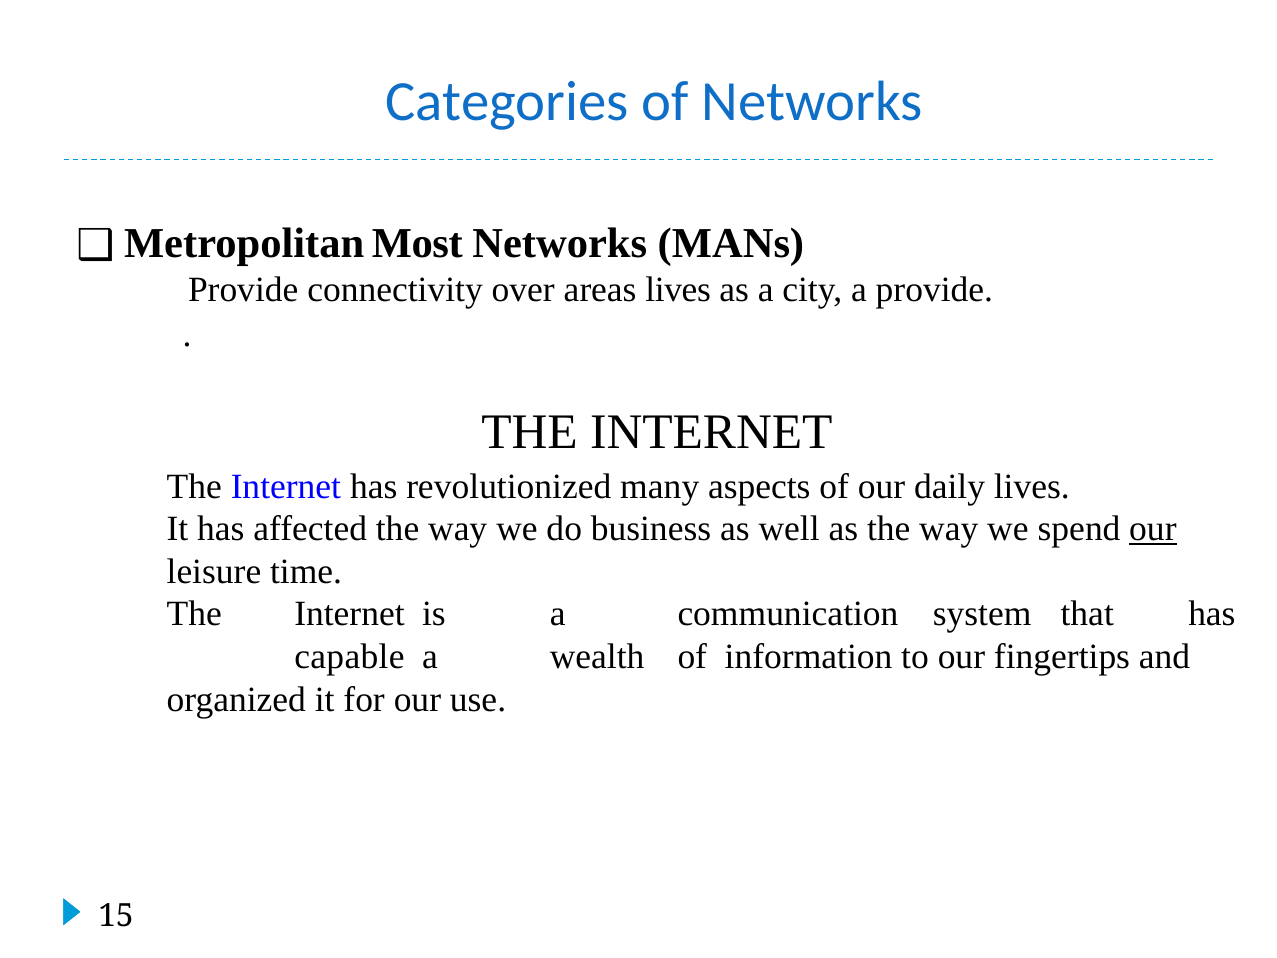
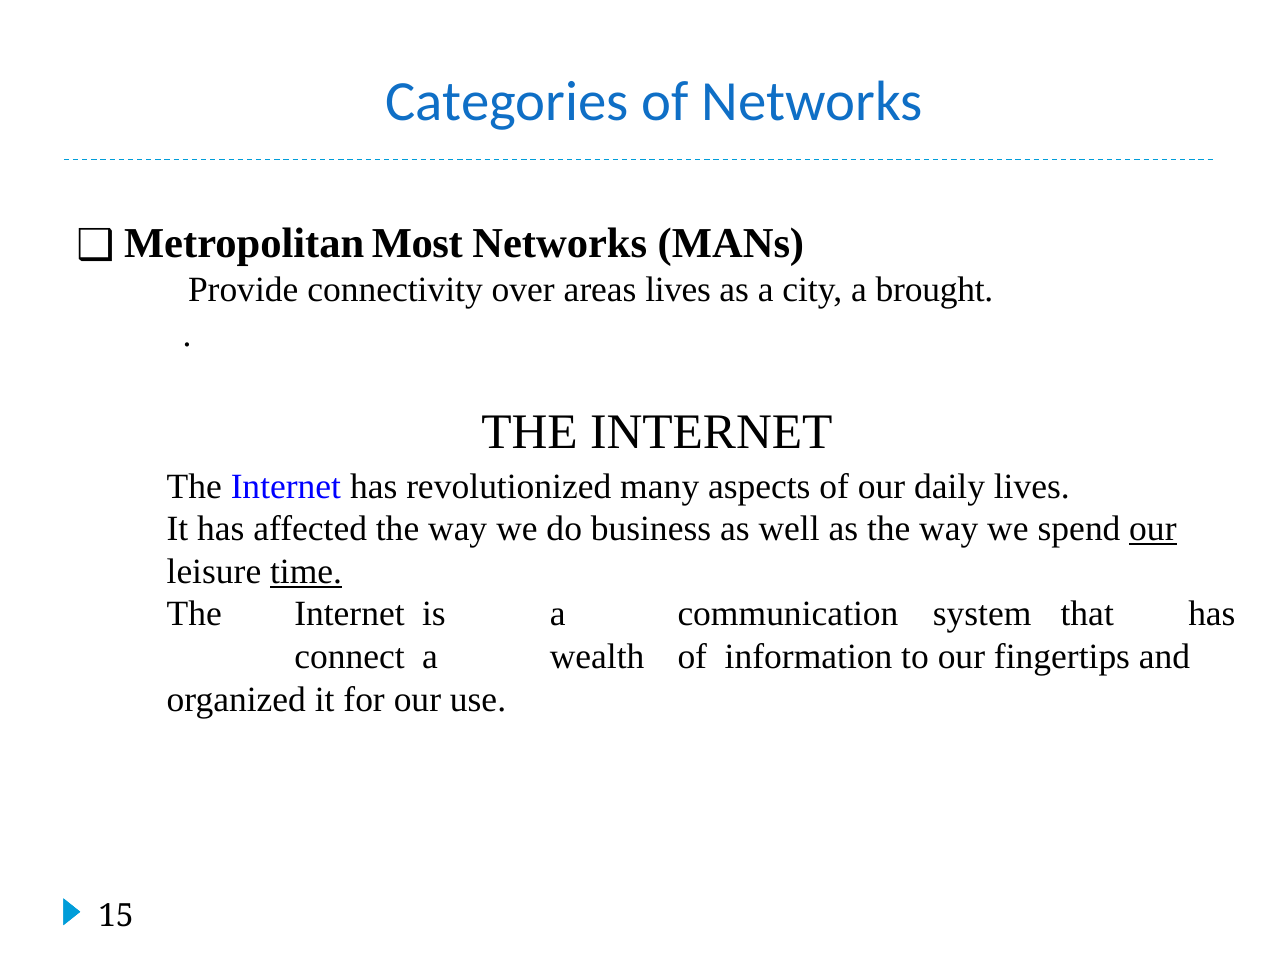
provide: provide -> brought
time underline: none -> present
capable: capable -> connect
